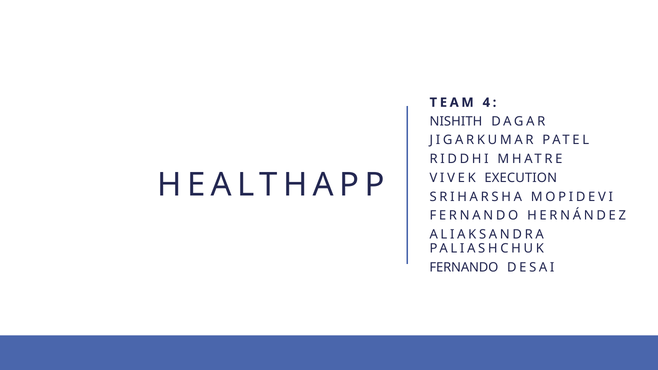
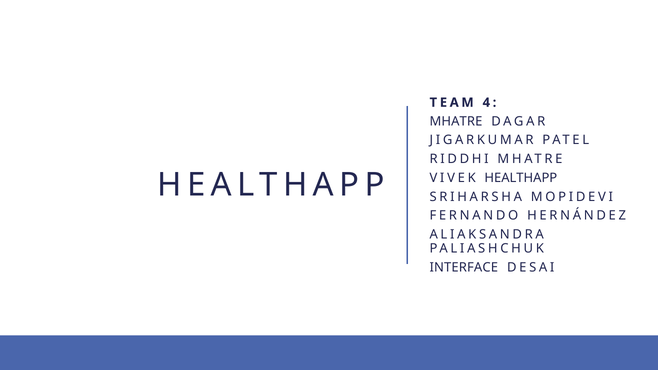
NISHITH at (456, 121): NISHITH -> MHATRE
VIVEK EXECUTION: EXECUTION -> HEALTHAPP
FERNANDO at (464, 267): FERNANDO -> INTERFACE
